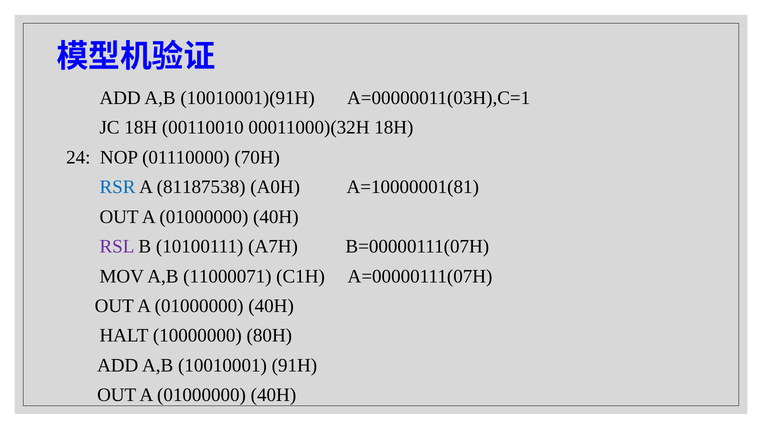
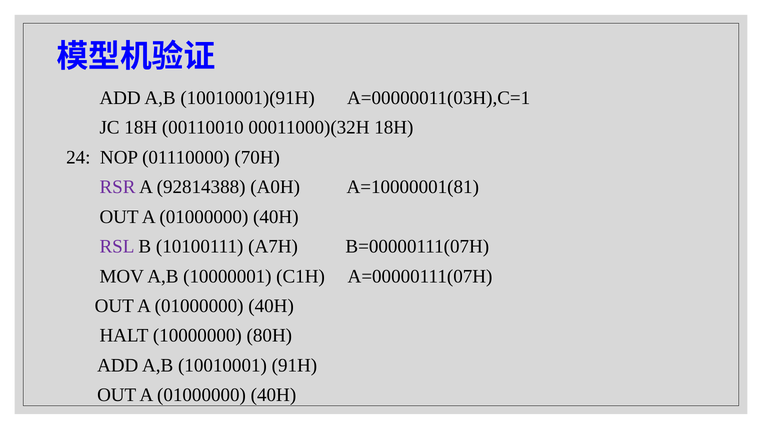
RSR colour: blue -> purple
81187538: 81187538 -> 92814388
11000071: 11000071 -> 10000001
